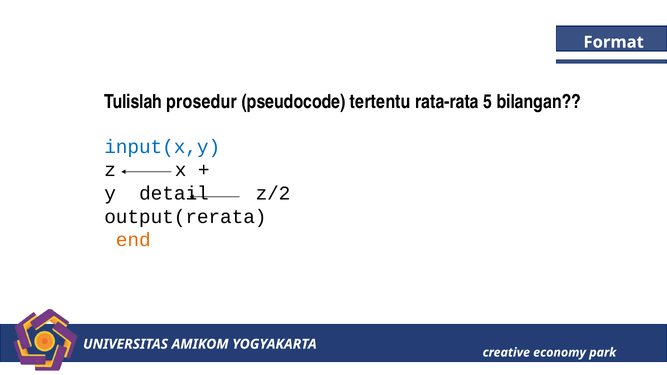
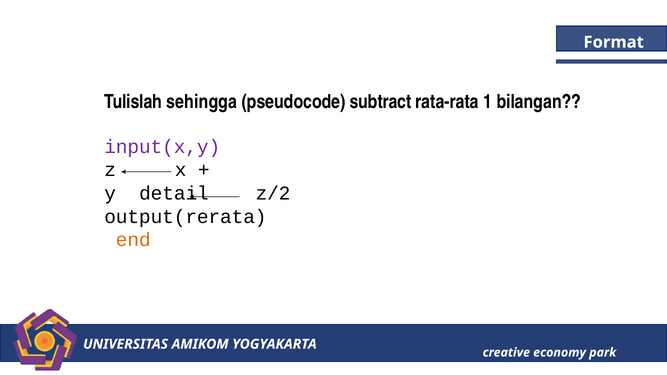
prosedur: prosedur -> sehingga
tertentu: tertentu -> subtract
5: 5 -> 1
input(x,y colour: blue -> purple
